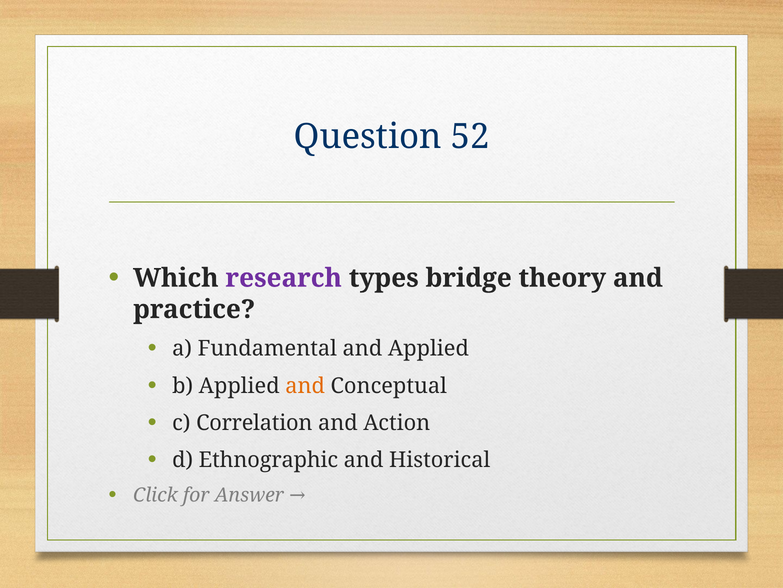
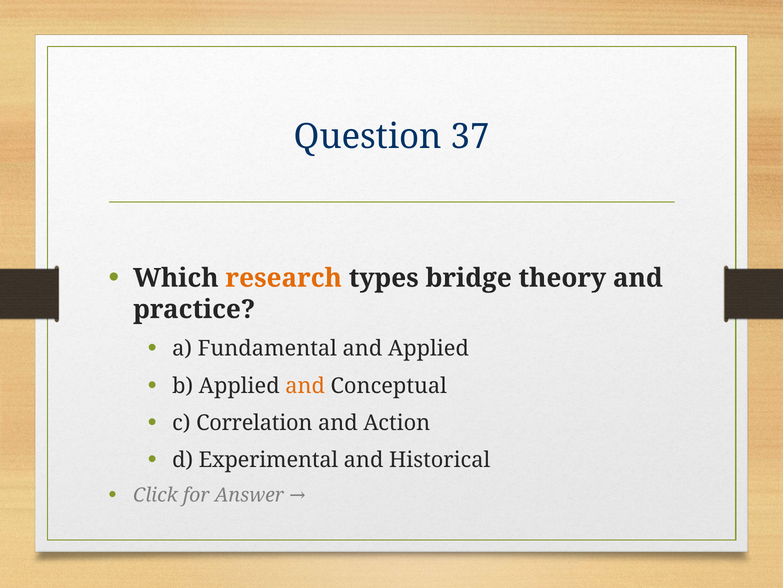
52: 52 -> 37
research colour: purple -> orange
Ethnographic: Ethnographic -> Experimental
